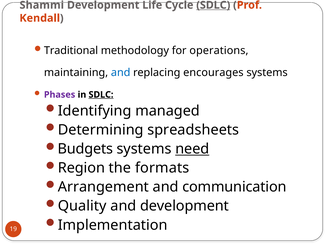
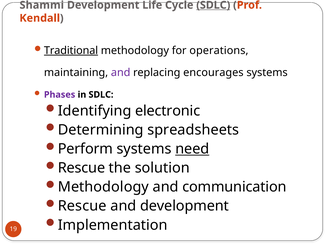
Traditional underline: none -> present
and at (121, 73) colour: blue -> purple
SDLC at (101, 95) underline: present -> none
managed: managed -> electronic
Budgets: Budgets -> Perform
Region at (81, 168): Region -> Rescue
formats: formats -> solution
Arrangement at (103, 187): Arrangement -> Methodology
Quality at (82, 206): Quality -> Rescue
